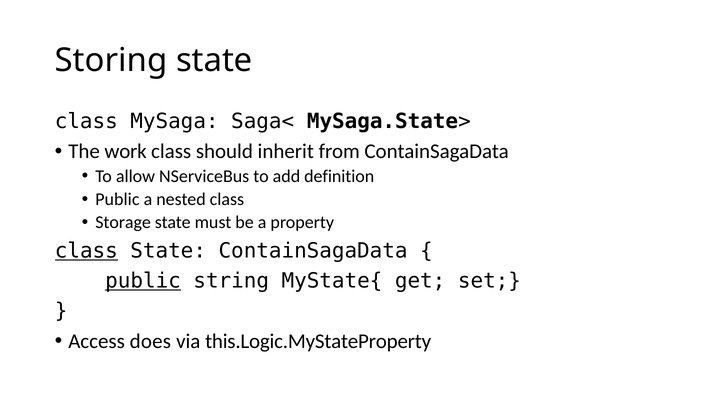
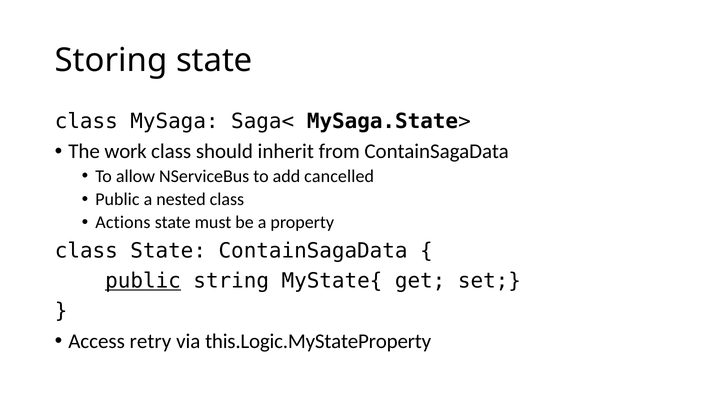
definition: definition -> cancelled
Storage: Storage -> Actions
class at (86, 251) underline: present -> none
does: does -> retry
